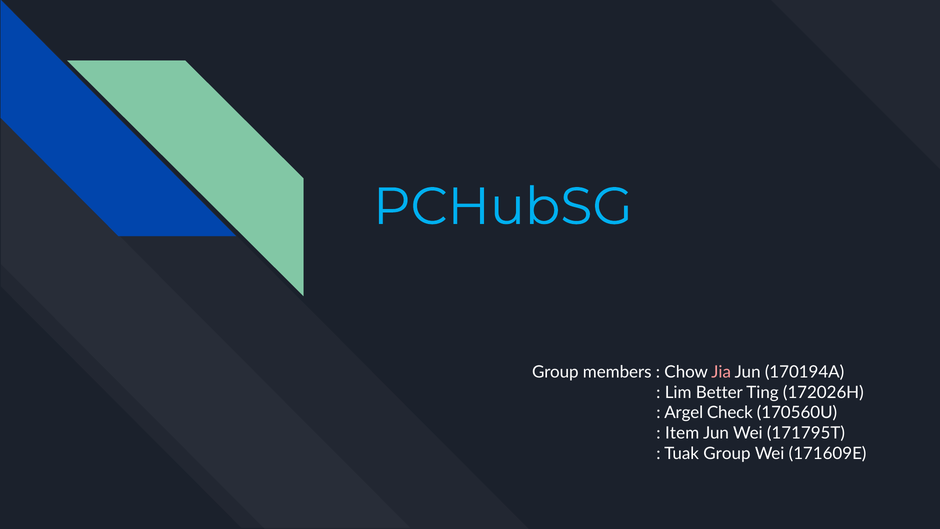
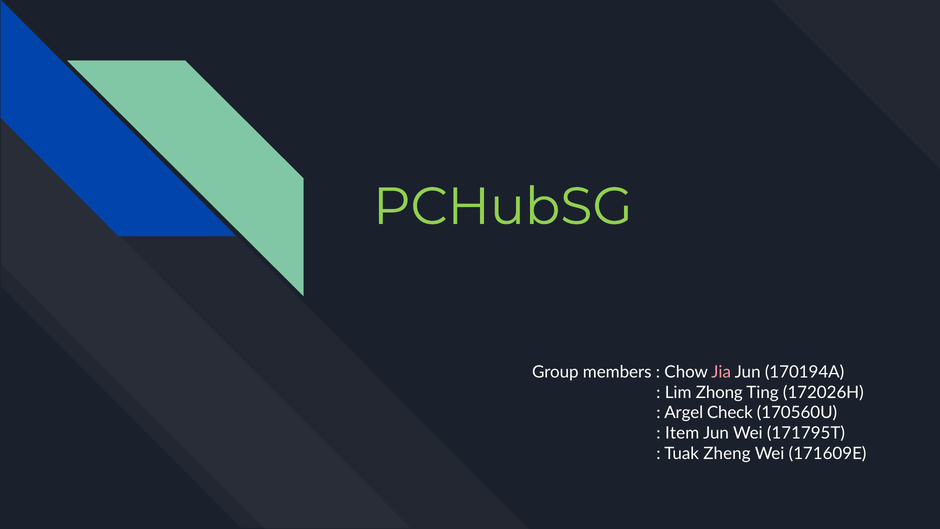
PCHubSG colour: light blue -> light green
Better: Better -> Zhong
Tuak Group: Group -> Zheng
